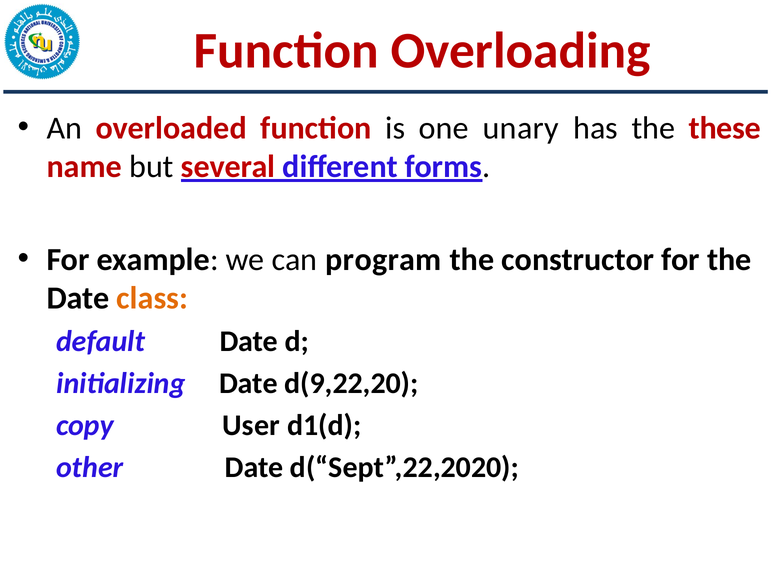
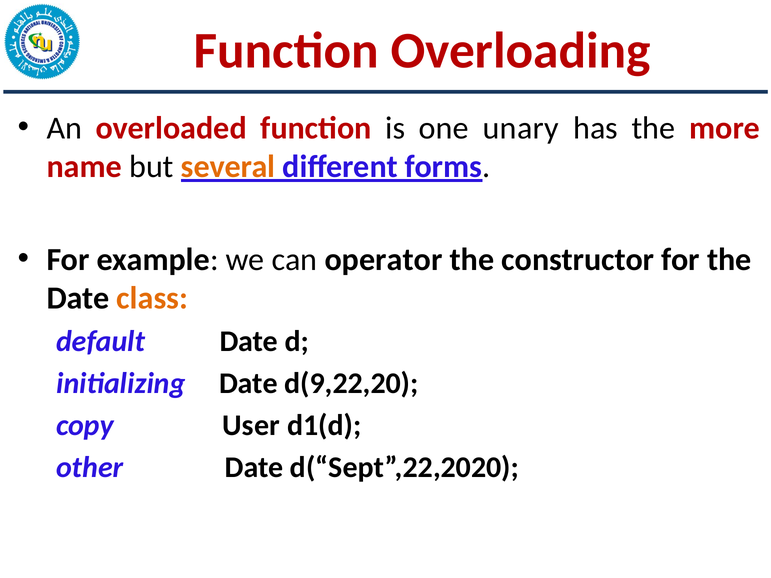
these: these -> more
several colour: red -> orange
program: program -> operator
